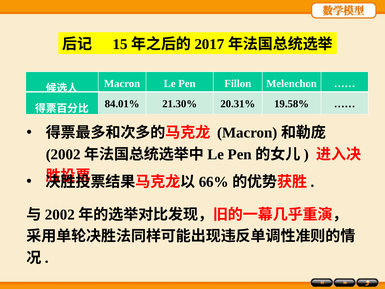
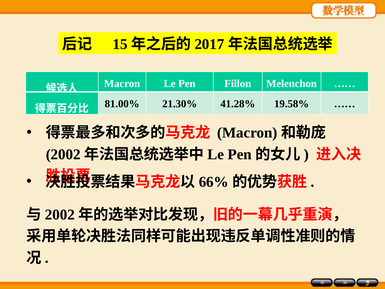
84.01%: 84.01% -> 81.00%
20.31%: 20.31% -> 41.28%
